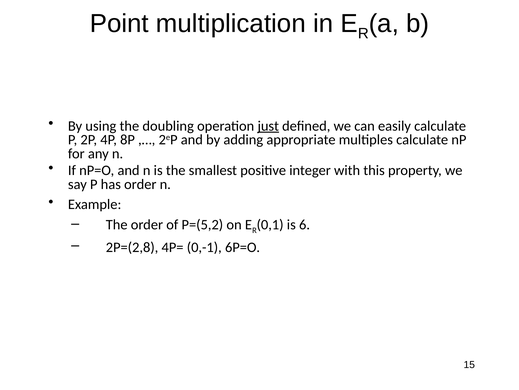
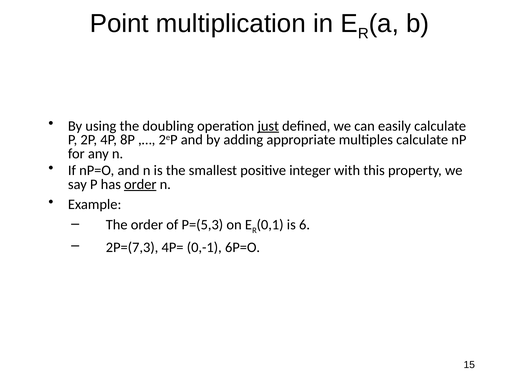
order at (140, 184) underline: none -> present
P=(5,2: P=(5,2 -> P=(5,3
2P=(2,8: 2P=(2,8 -> 2P=(7,3
